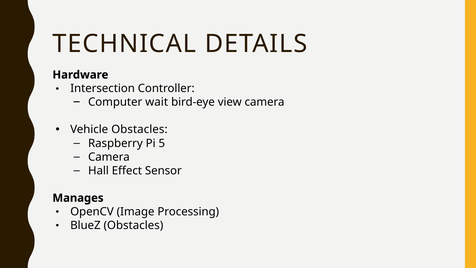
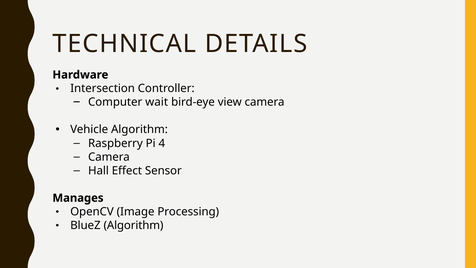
Vehicle Obstacles: Obstacles -> Algorithm
5: 5 -> 4
BlueZ Obstacles: Obstacles -> Algorithm
